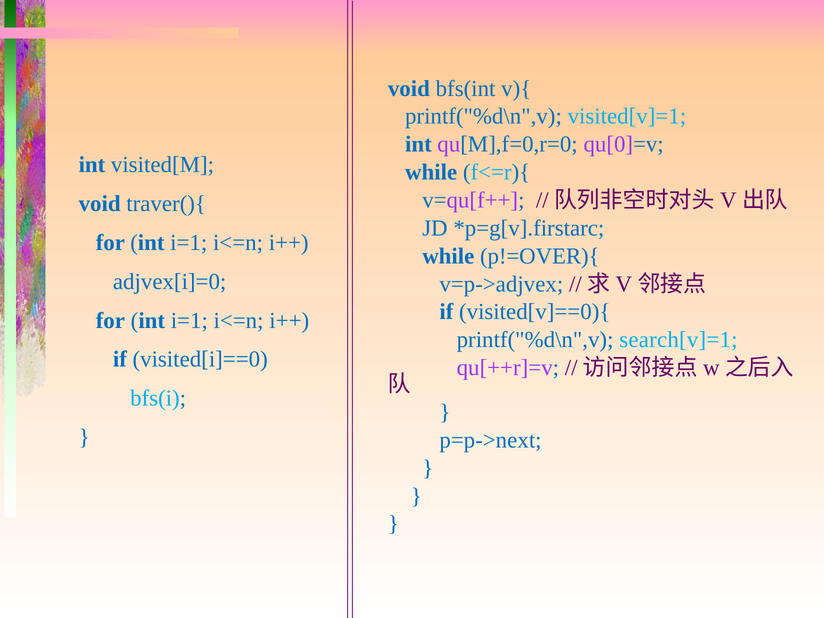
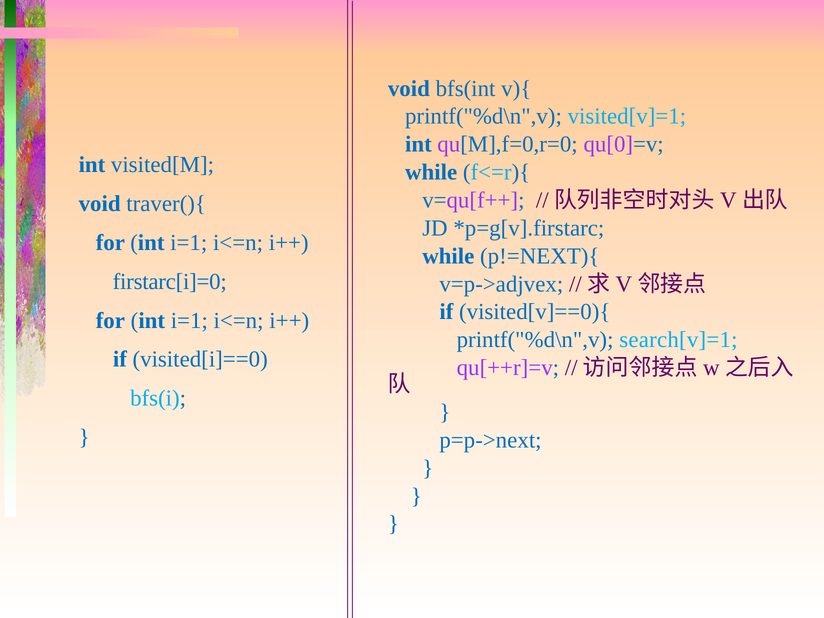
p!=OVER){: p!=OVER){ -> p!=NEXT){
adjvex[i]=0: adjvex[i]=0 -> firstarc[i]=0
